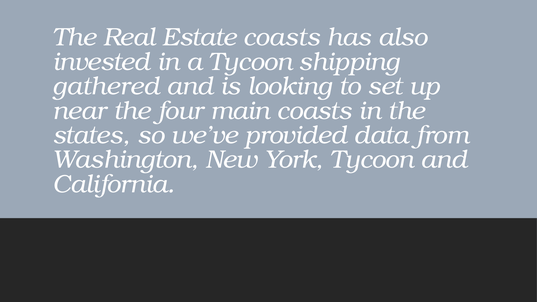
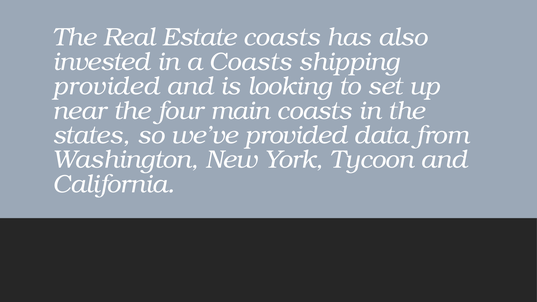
a Tycoon: Tycoon -> Coasts
gathered at (106, 86): gathered -> provided
